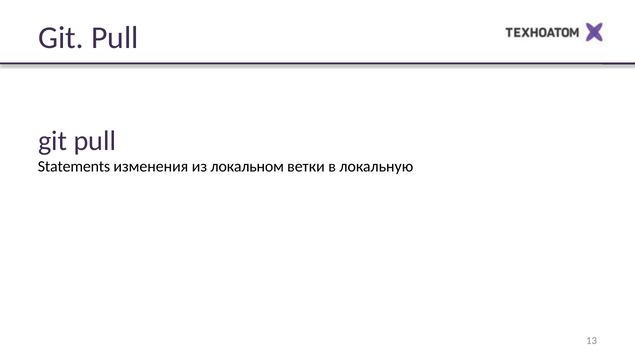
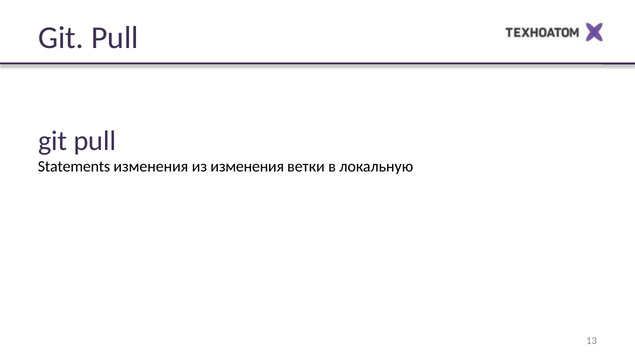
из локальном: локальном -> изменения
